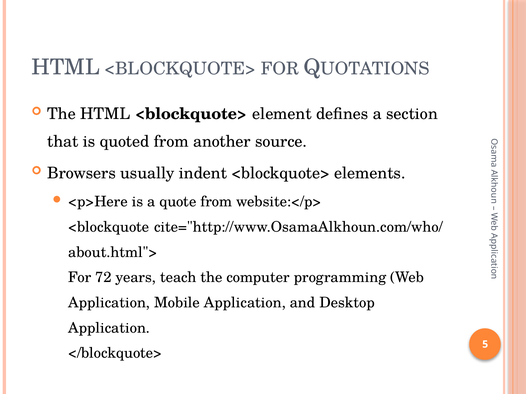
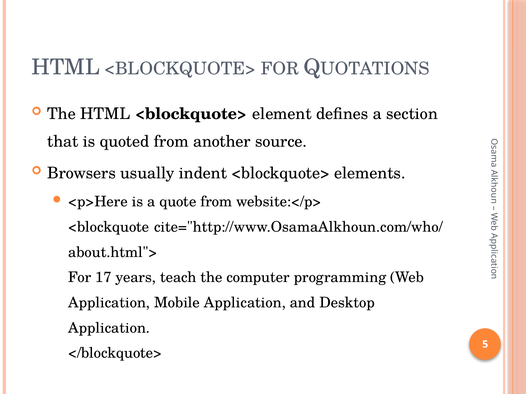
72: 72 -> 17
